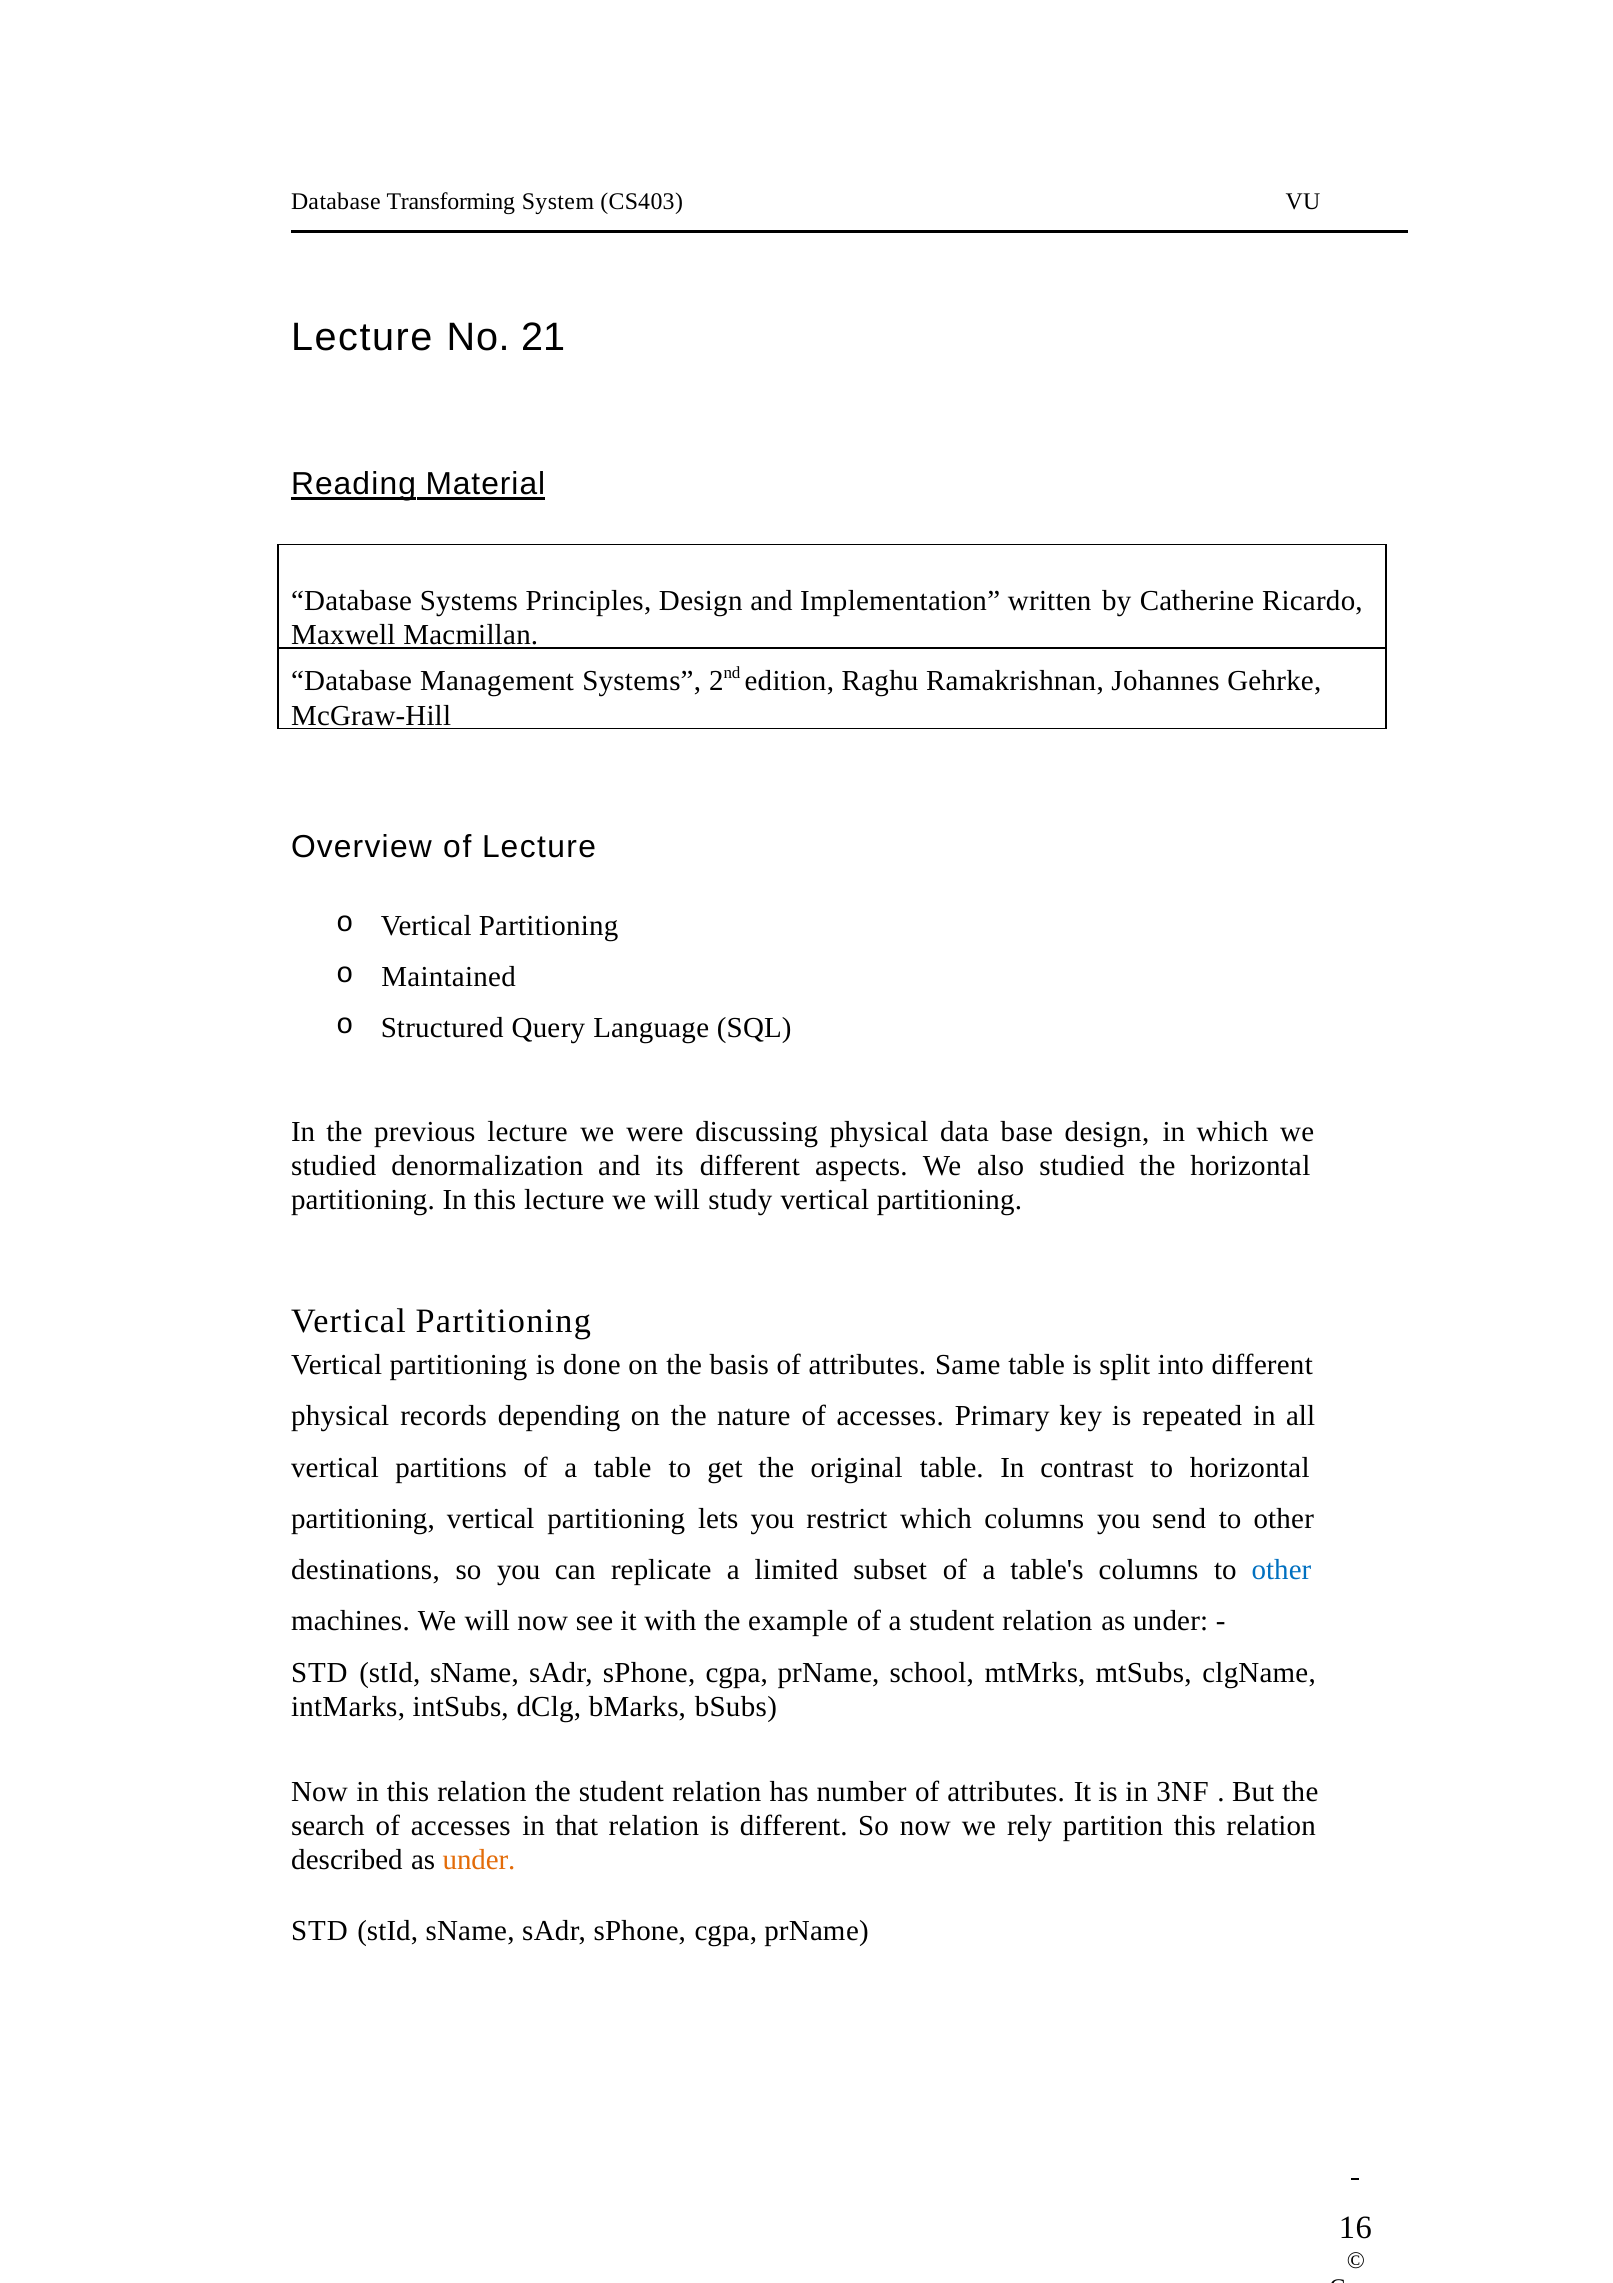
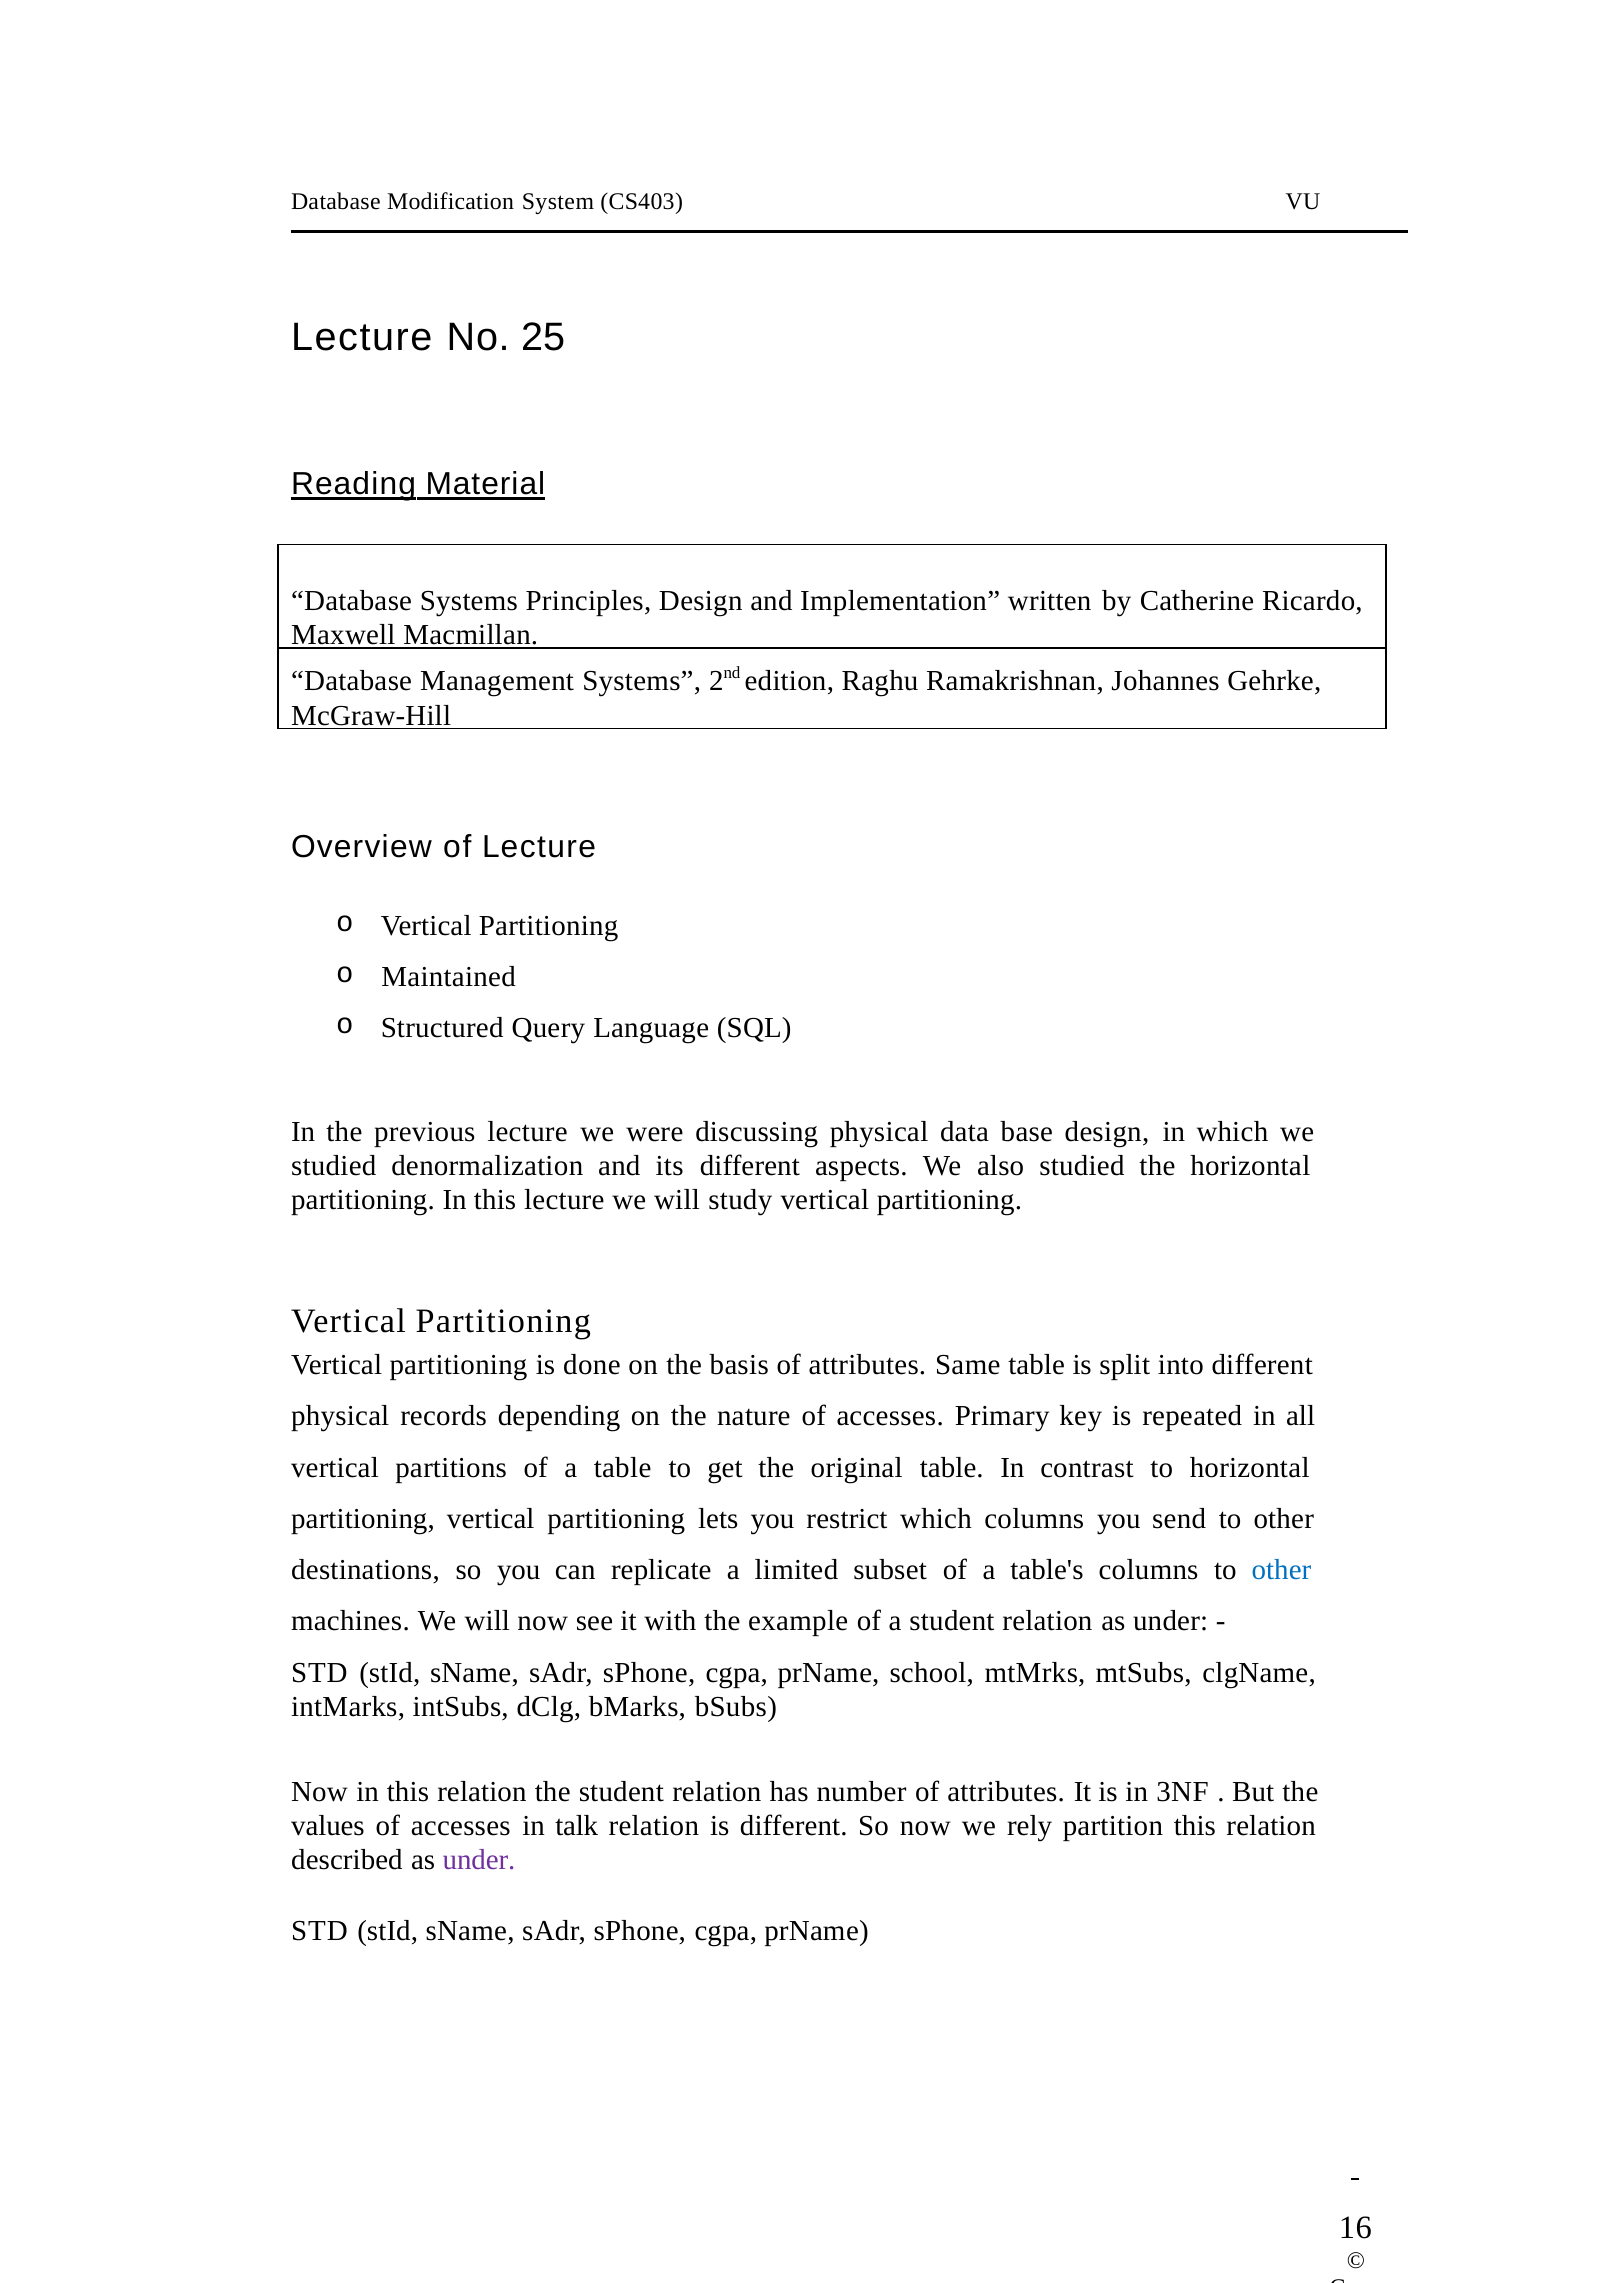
Transforming: Transforming -> Modification
21: 21 -> 25
search: search -> values
that: that -> talk
under at (479, 1860) colour: orange -> purple
